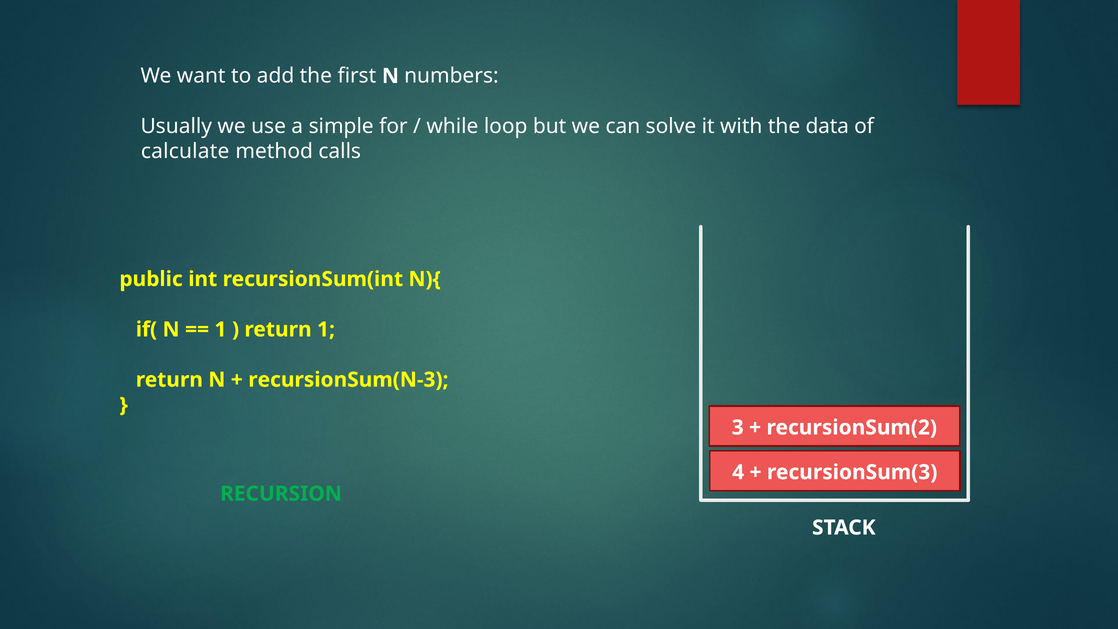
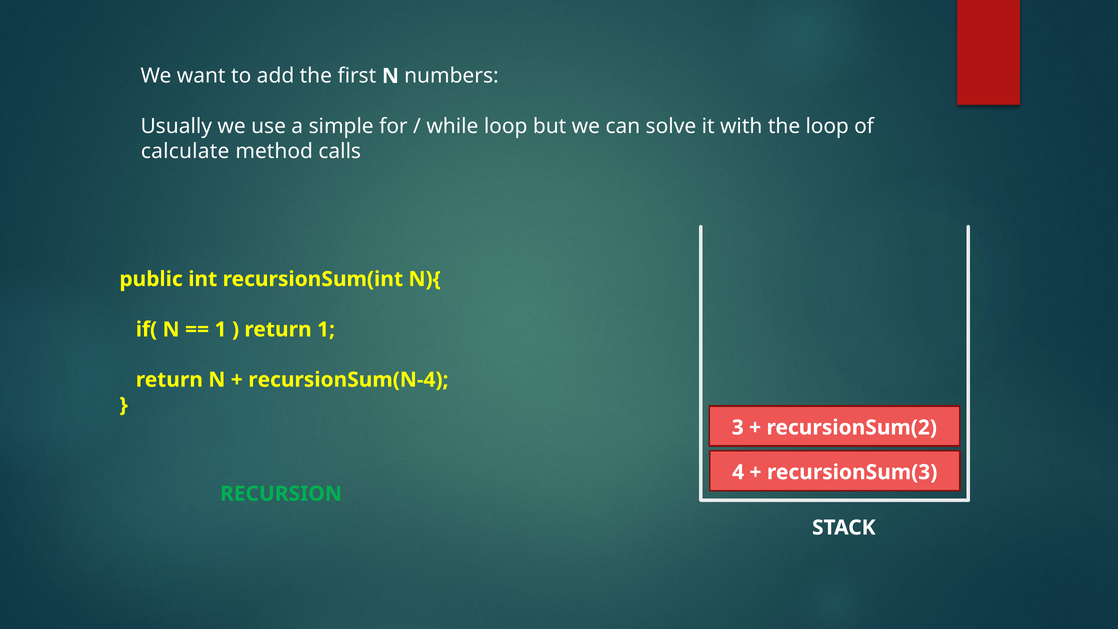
the data: data -> loop
recursionSum(N-3: recursionSum(N-3 -> recursionSum(N-4
